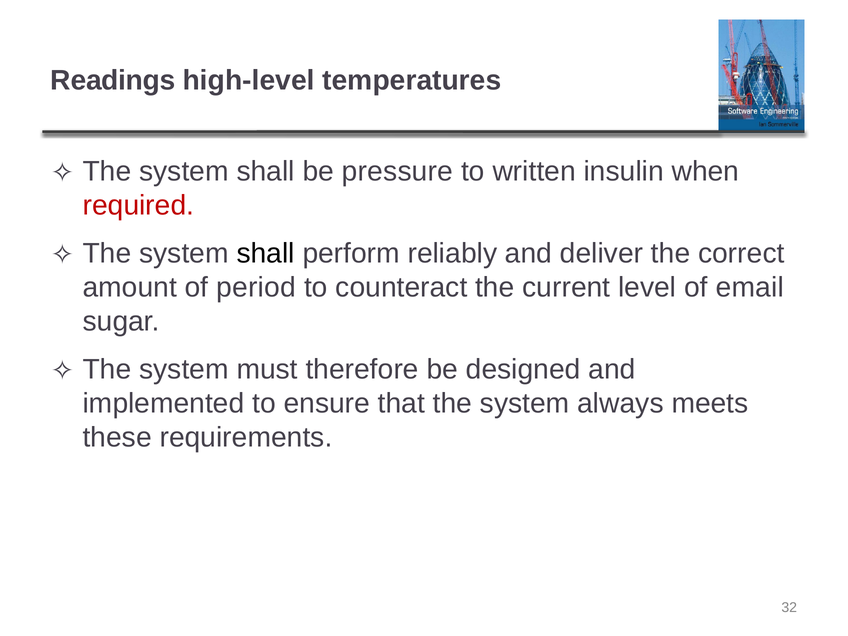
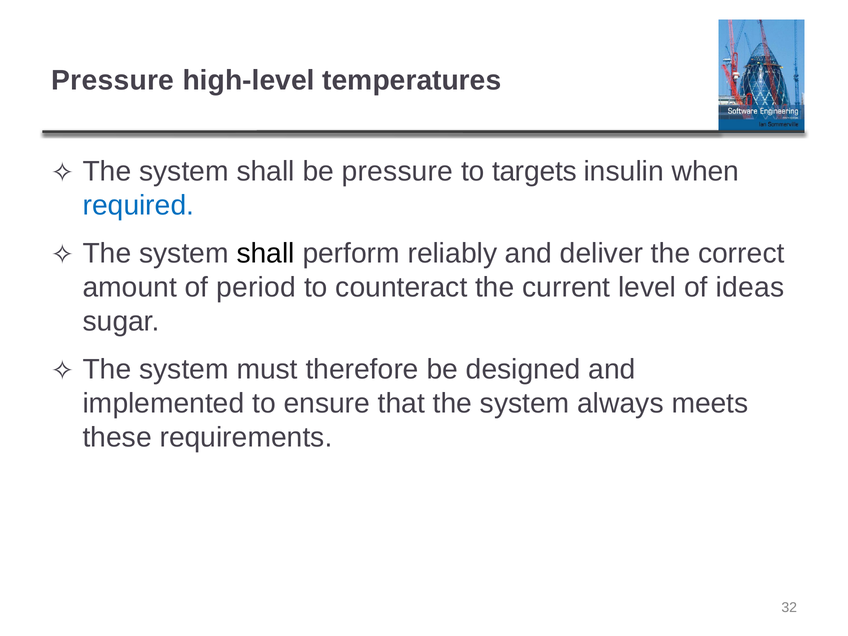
Readings at (113, 80): Readings -> Pressure
written: written -> targets
required colour: red -> blue
email: email -> ideas
